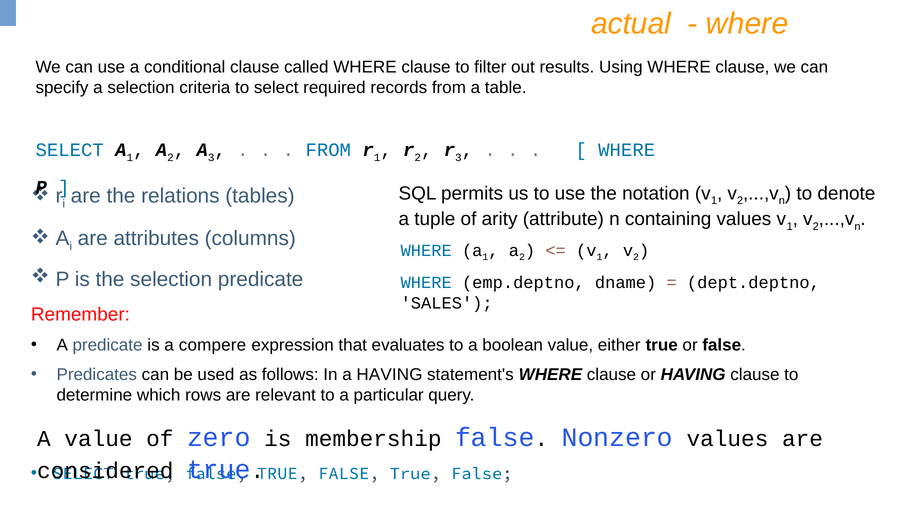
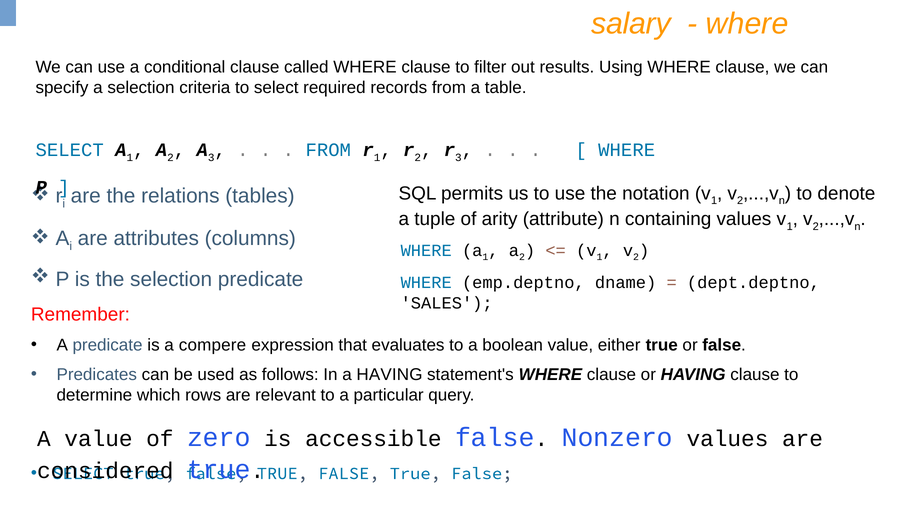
actual: actual -> salary
membership: membership -> accessible
